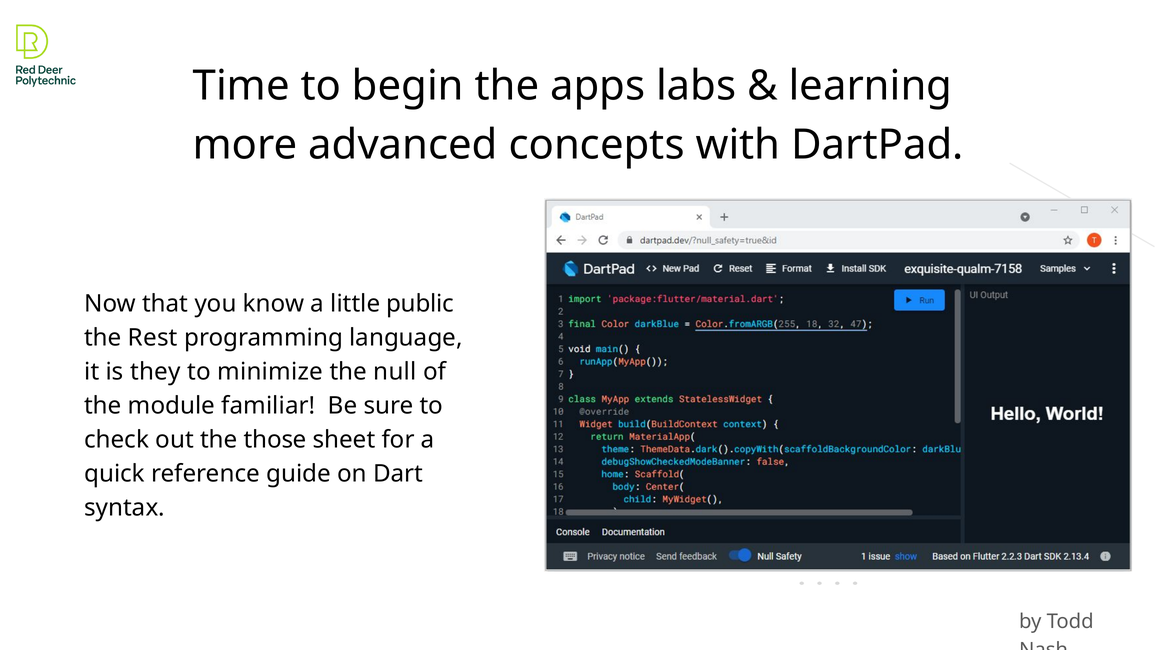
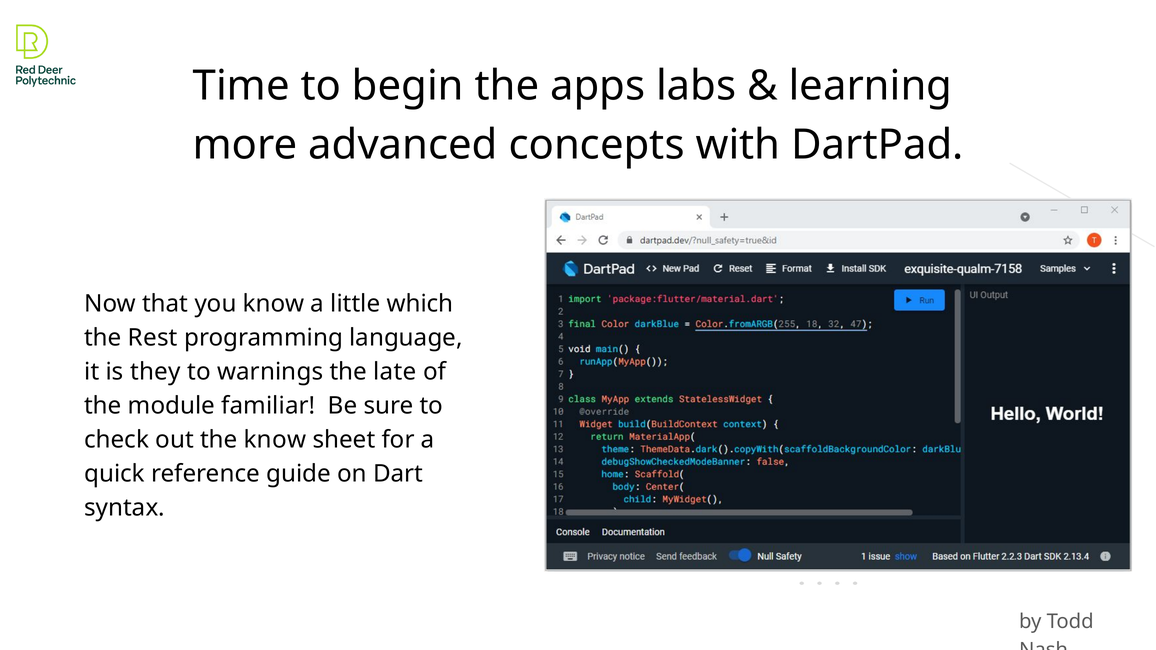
public: public -> which
minimize: minimize -> warnings
null: null -> late
the those: those -> know
